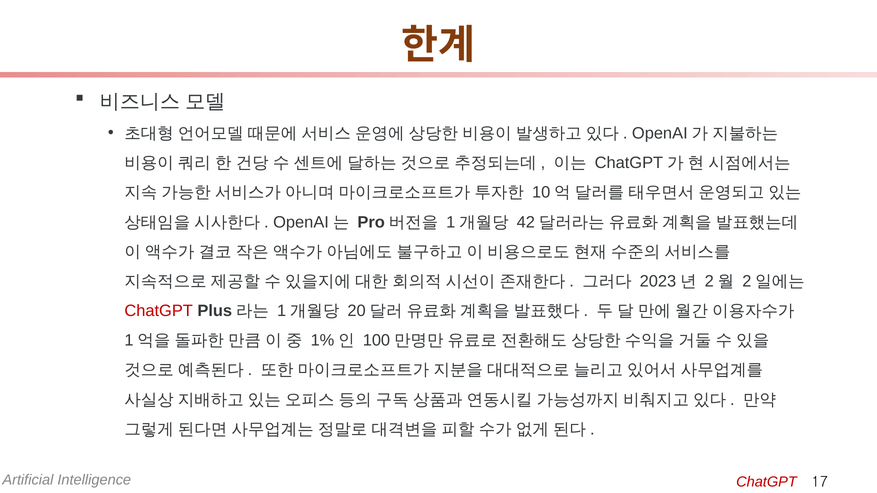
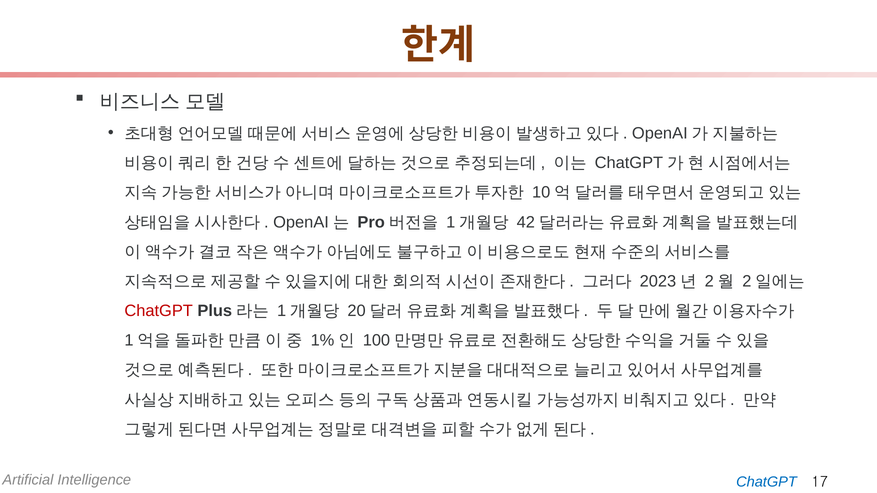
ChatGPT at (766, 482) colour: red -> blue
